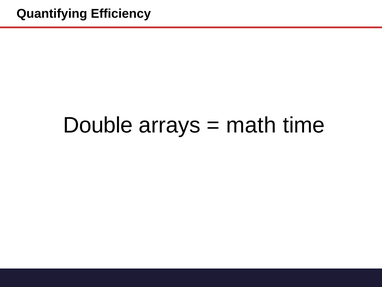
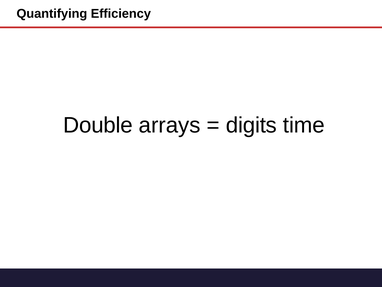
math: math -> digits
